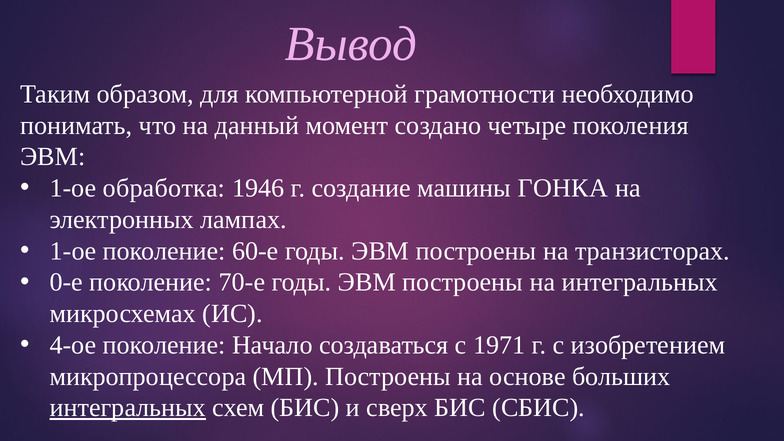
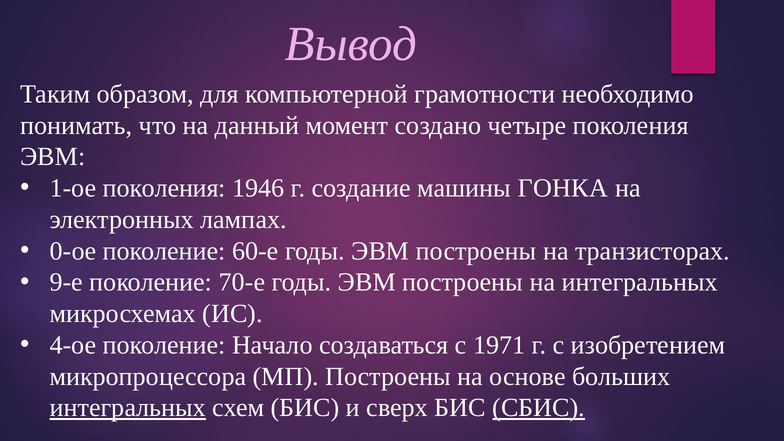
1-ое обработка: обработка -> поколения
1-ое at (73, 251): 1-ое -> 0-ое
0-е: 0-е -> 9-е
СБИС underline: none -> present
